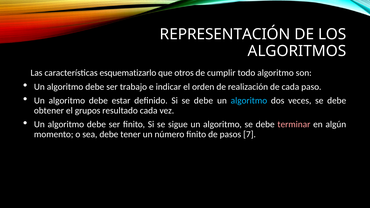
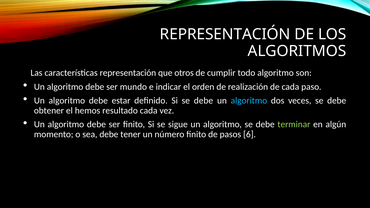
características esquematizarlo: esquematizarlo -> representación
trabajo: trabajo -> mundo
grupos: grupos -> hemos
terminar colour: pink -> light green
7: 7 -> 6
